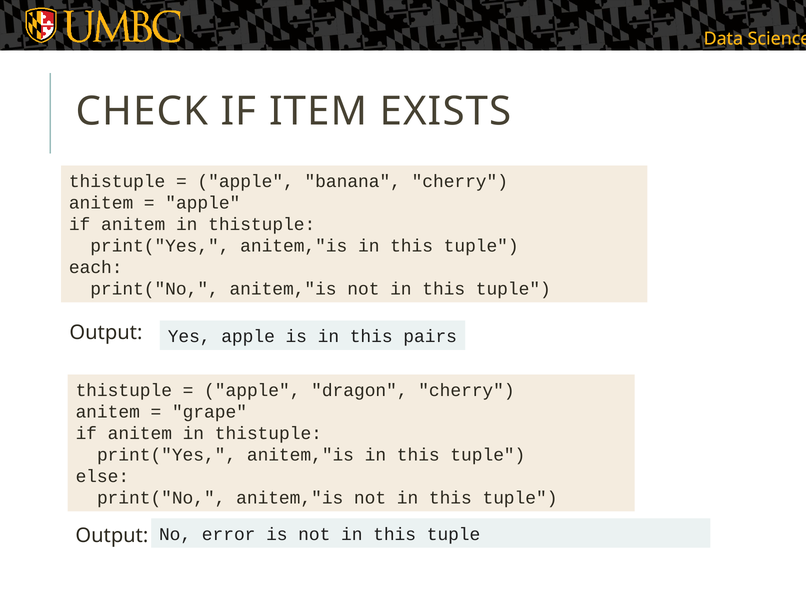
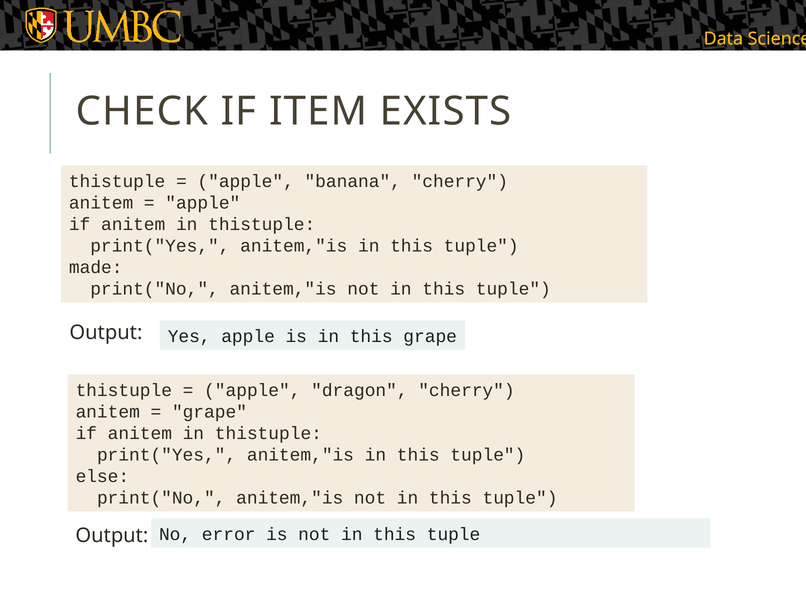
each: each -> made
this pairs: pairs -> grape
